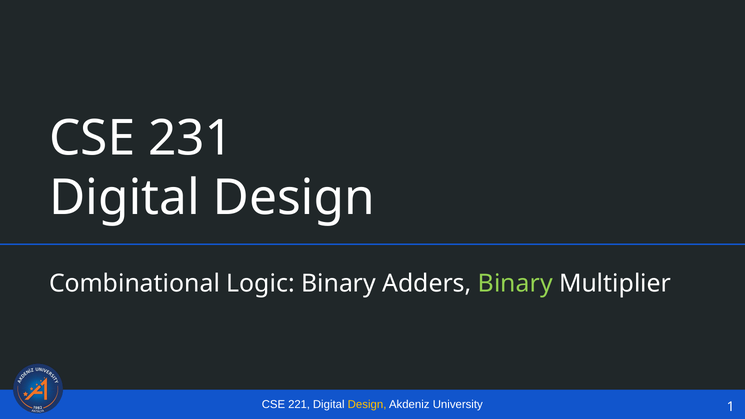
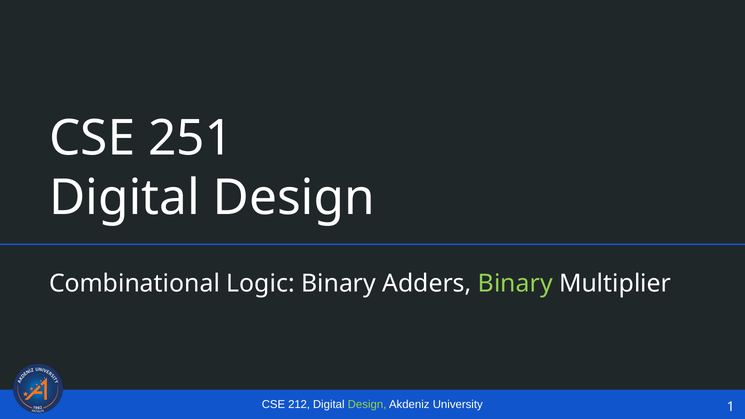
231: 231 -> 251
221: 221 -> 212
Design at (367, 405) colour: yellow -> light green
